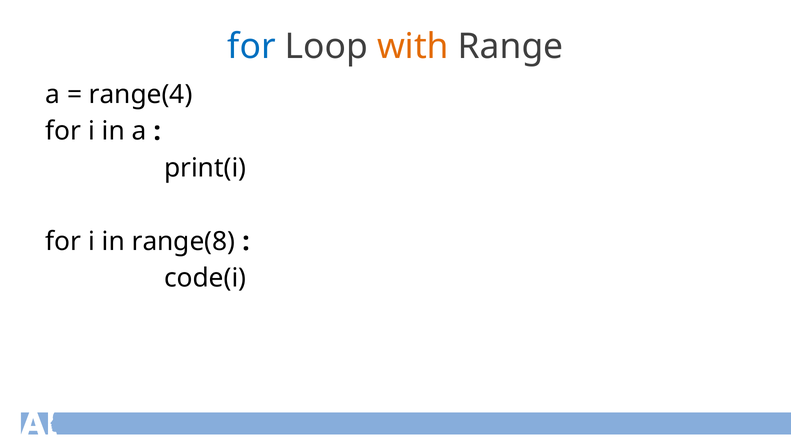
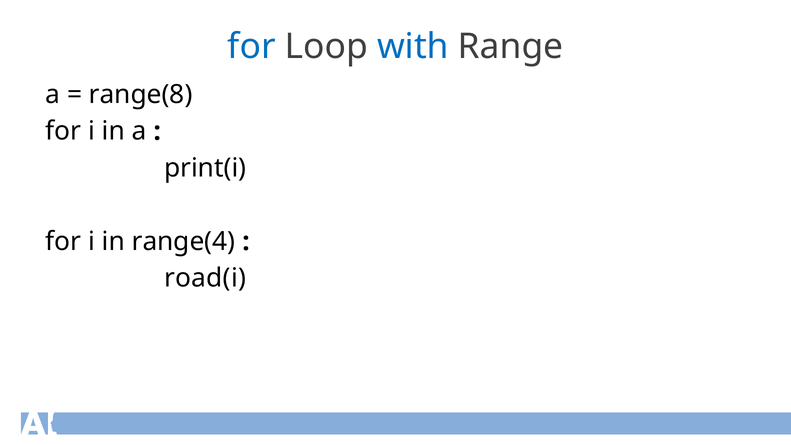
with colour: orange -> blue
range(4: range(4 -> range(8
range(8: range(8 -> range(4
code(i: code(i -> road(i
